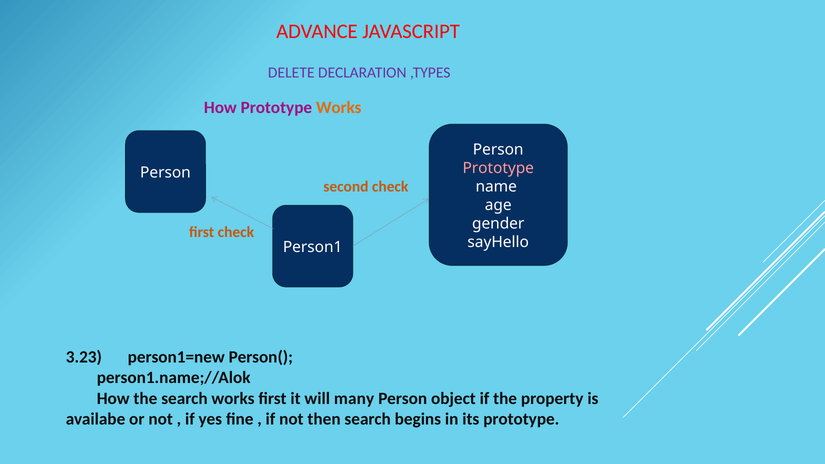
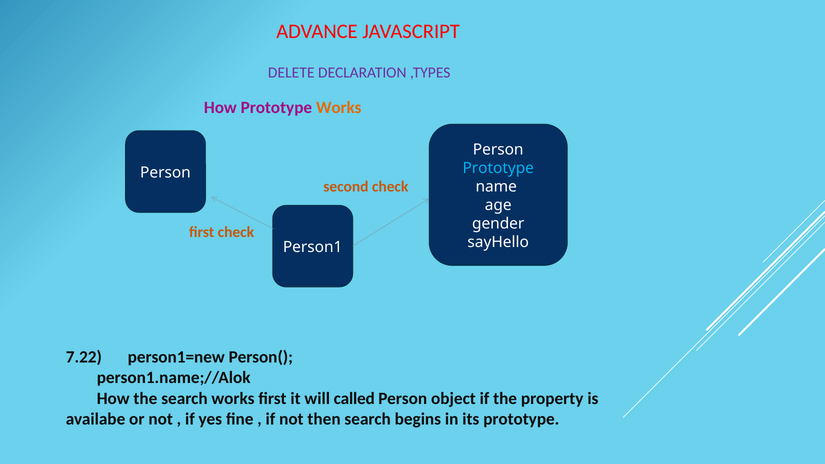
Prototype at (498, 168) colour: pink -> light blue
3.23: 3.23 -> 7.22
many: many -> called
